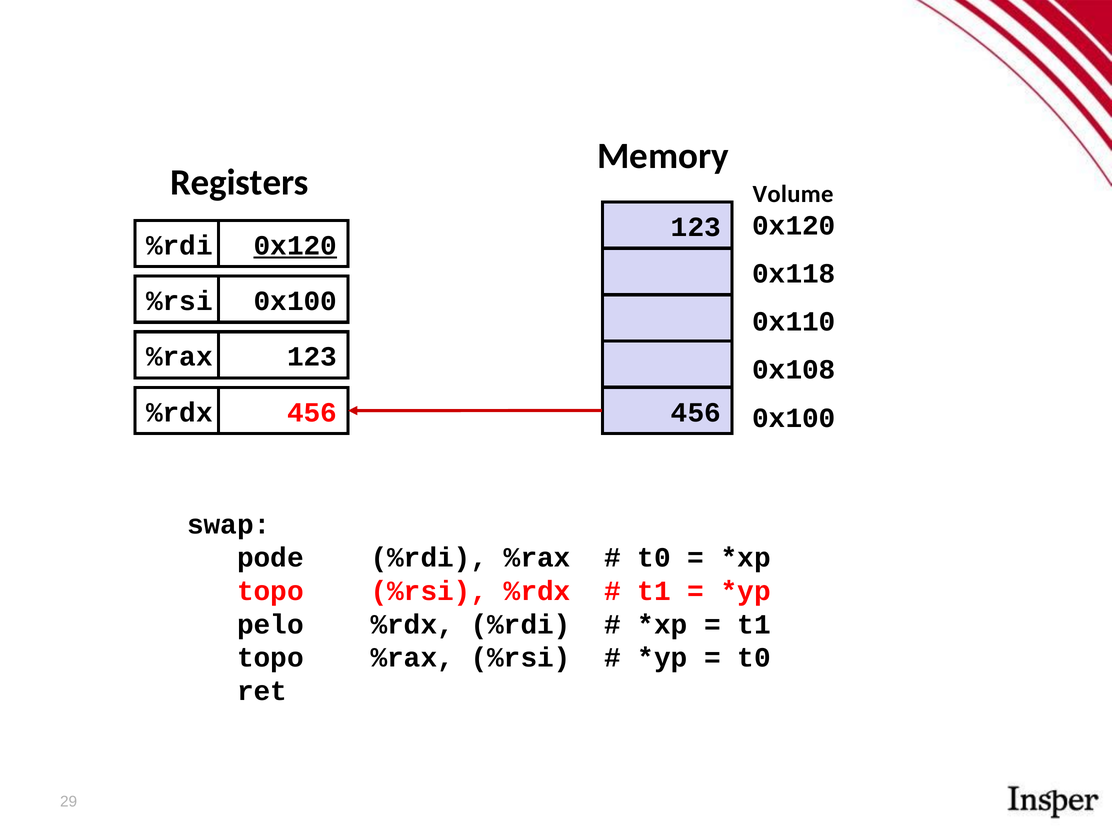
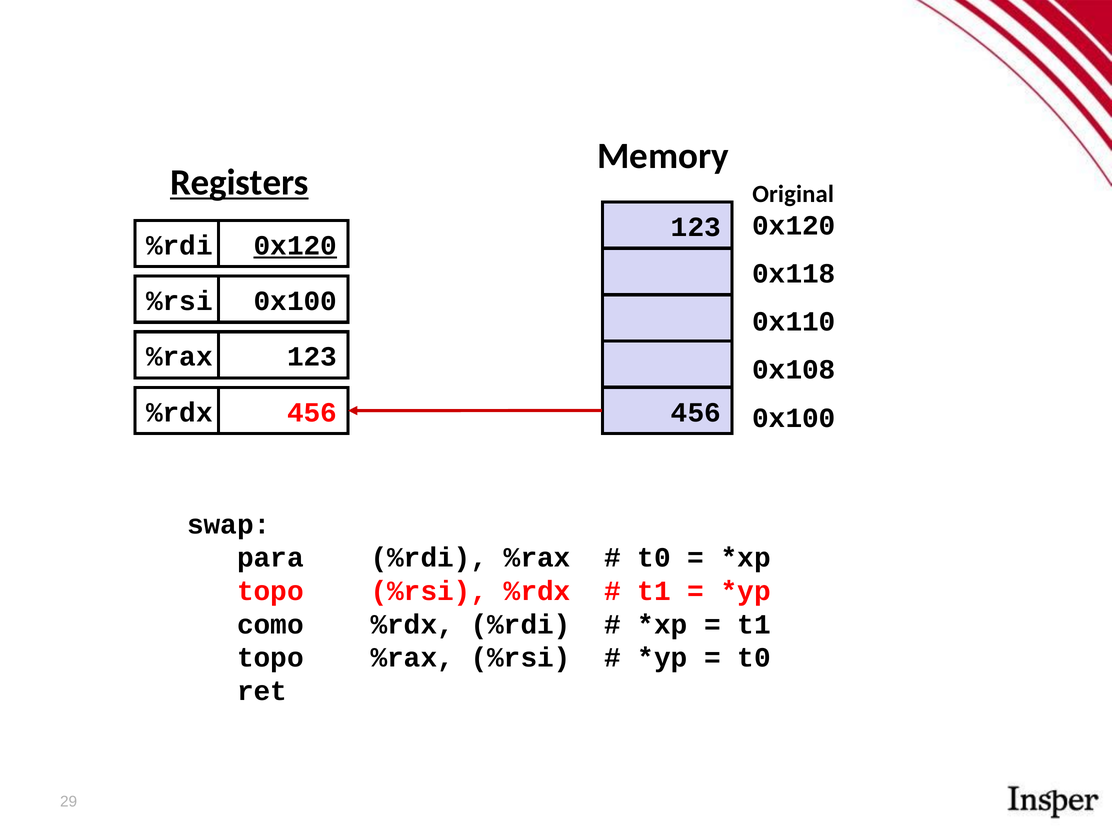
Registers underline: none -> present
Volume: Volume -> Original
pode: pode -> para
pelo: pelo -> como
